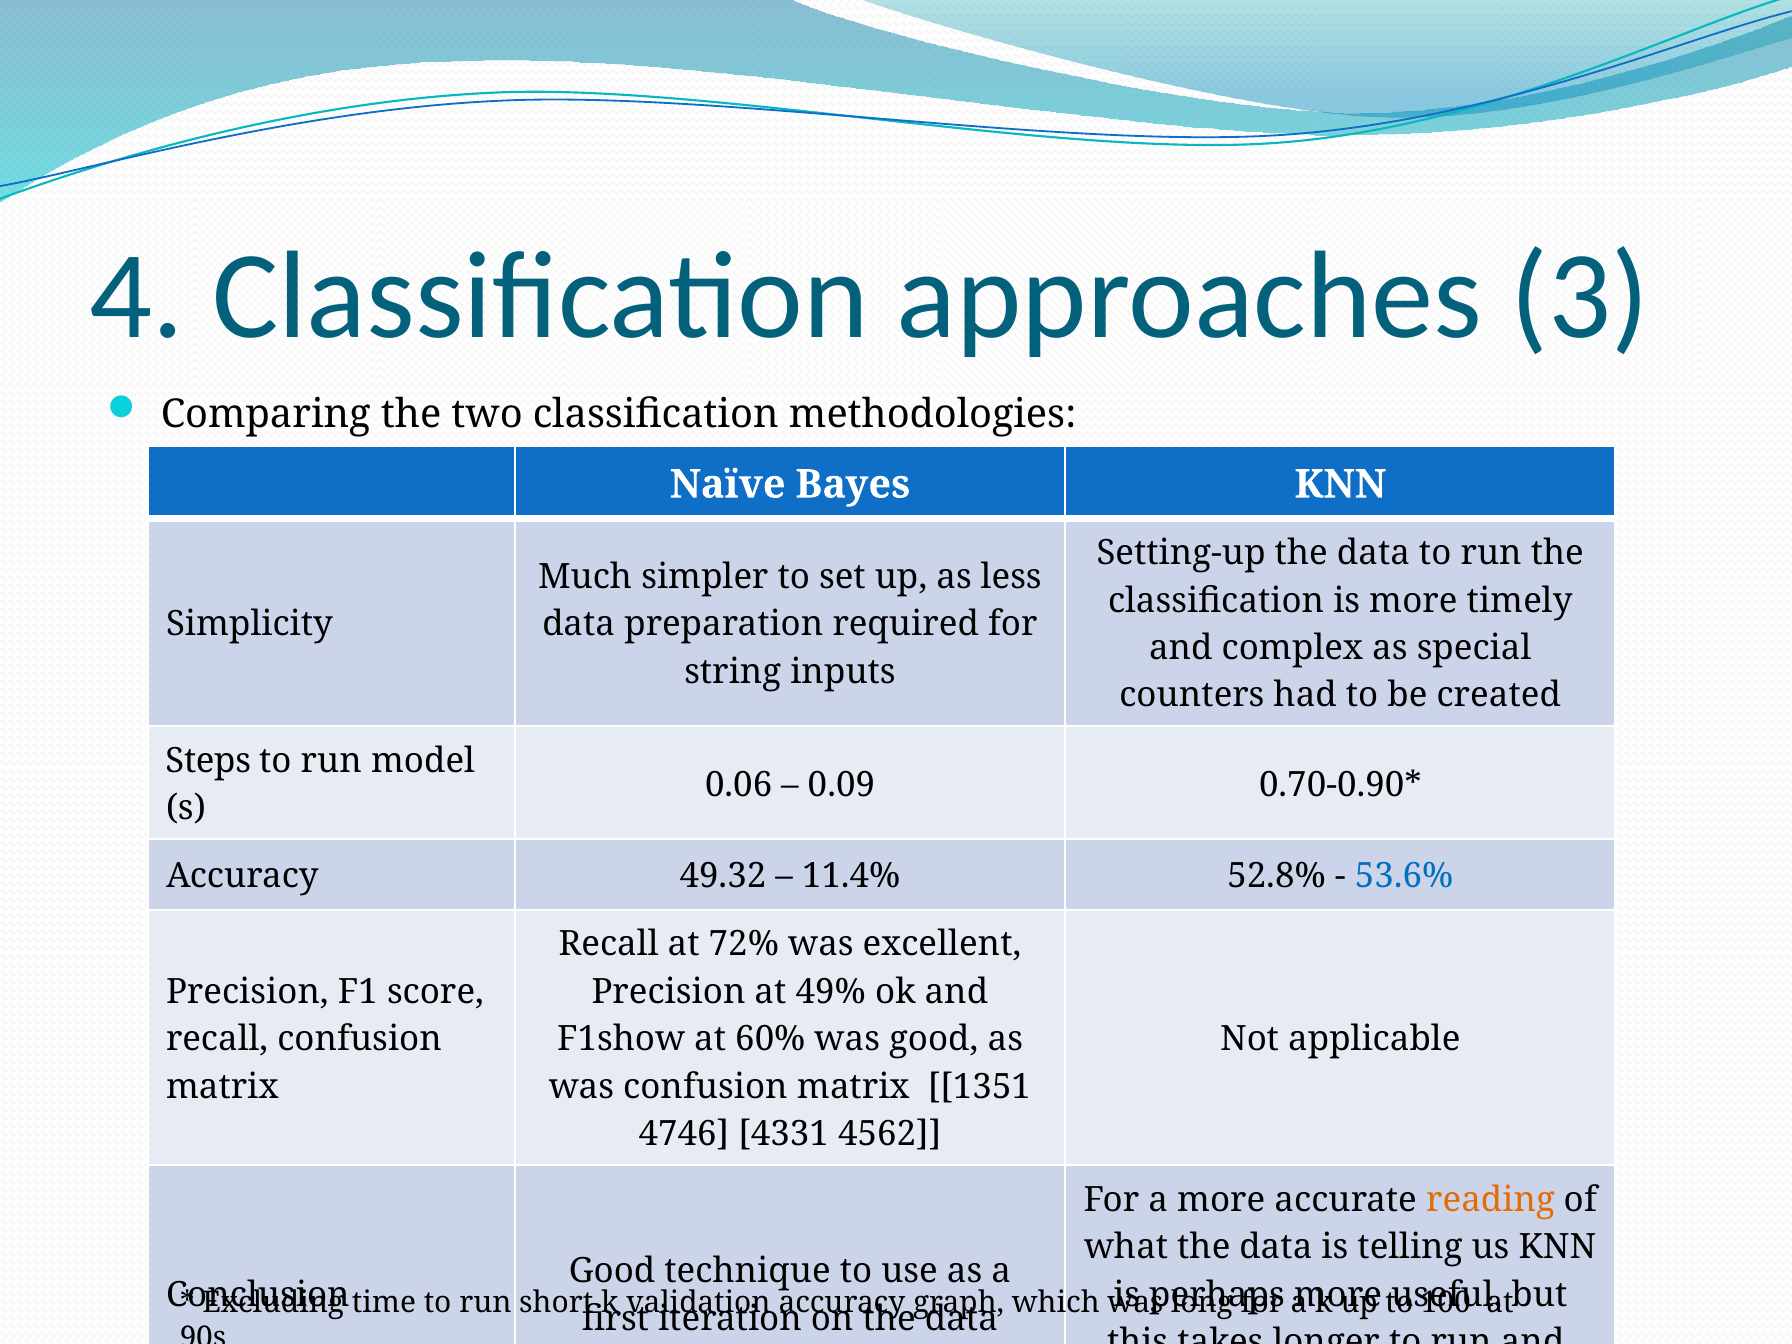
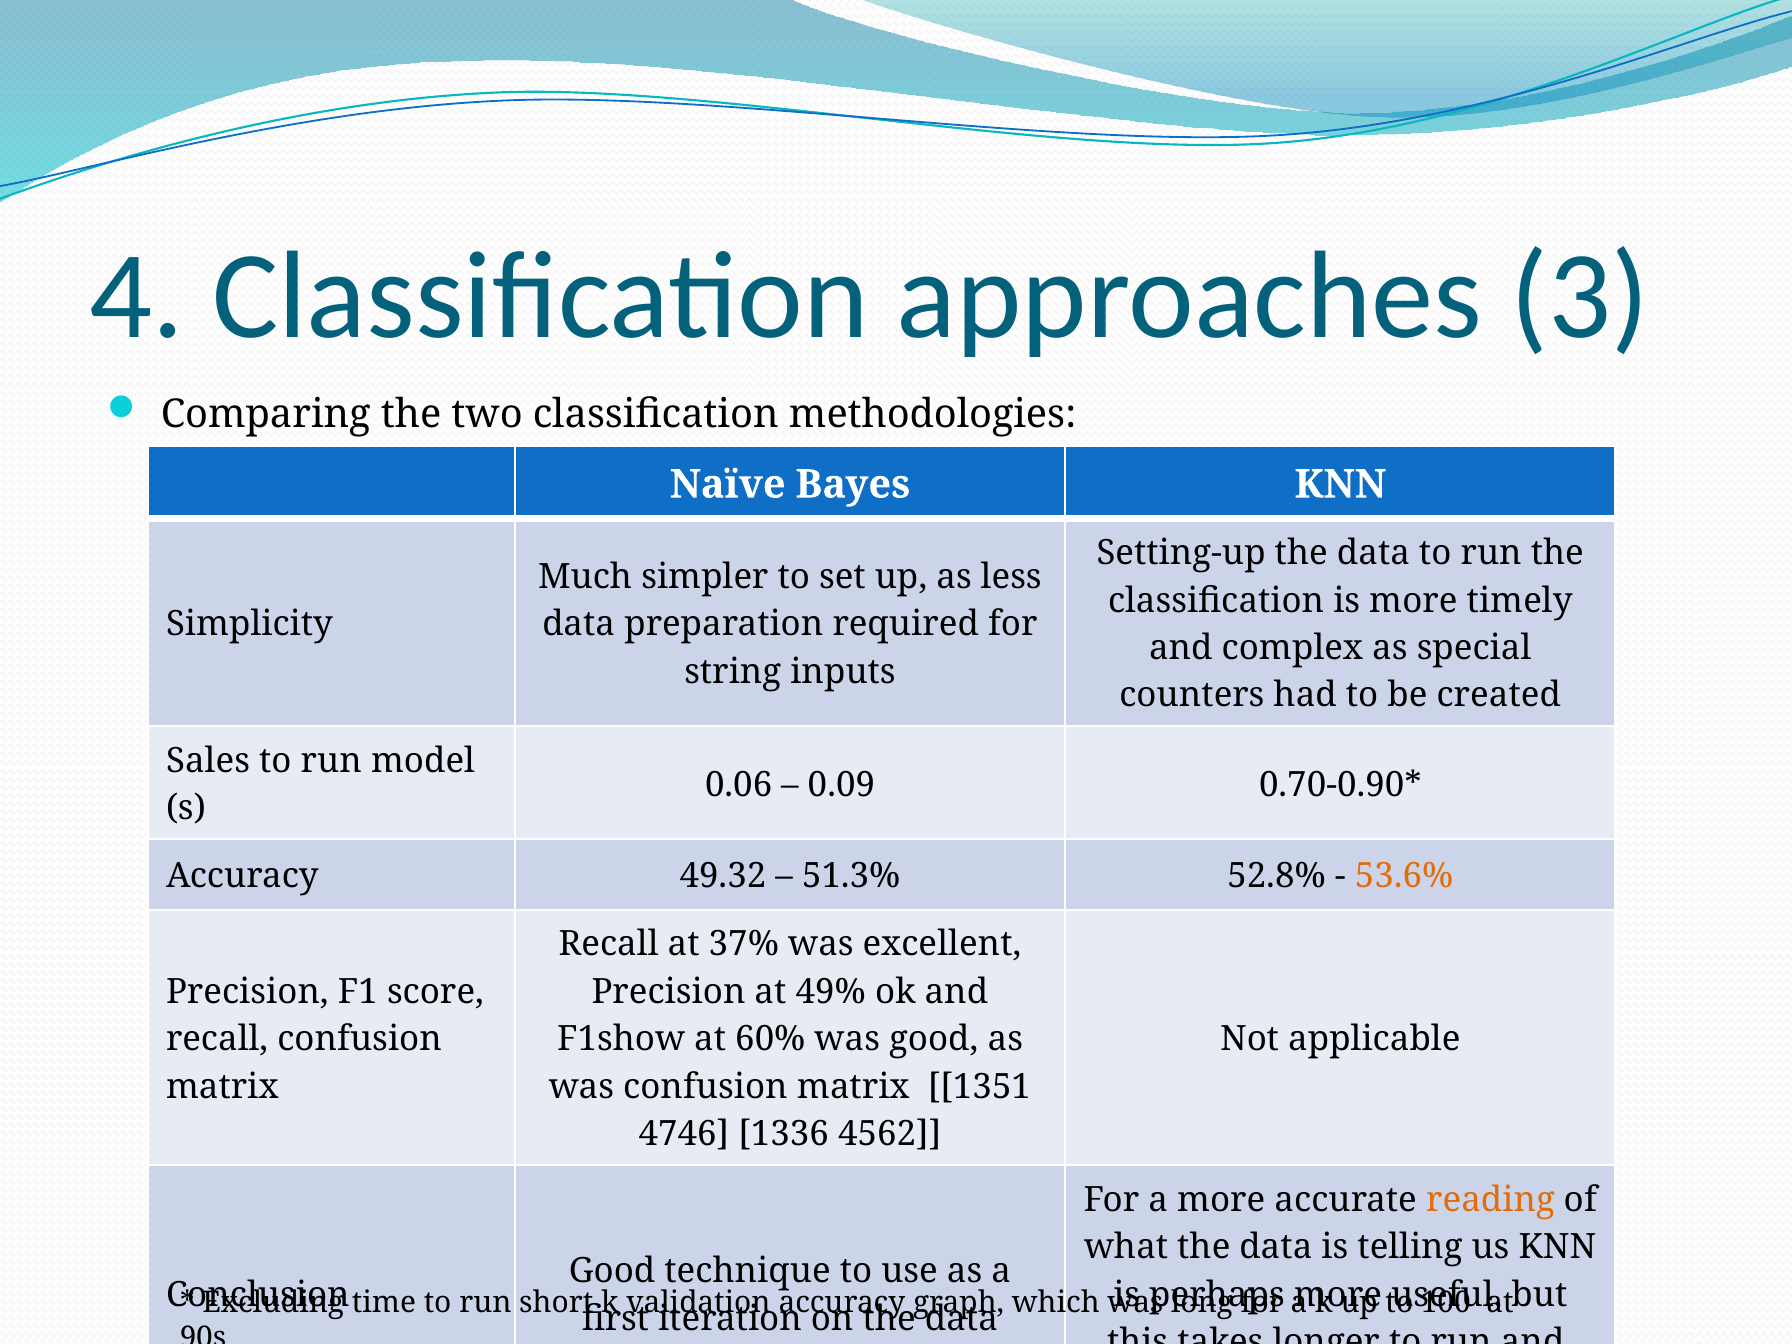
Steps: Steps -> Sales
11.4%: 11.4% -> 51.3%
53.6% colour: blue -> orange
72%: 72% -> 37%
4331: 4331 -> 1336
